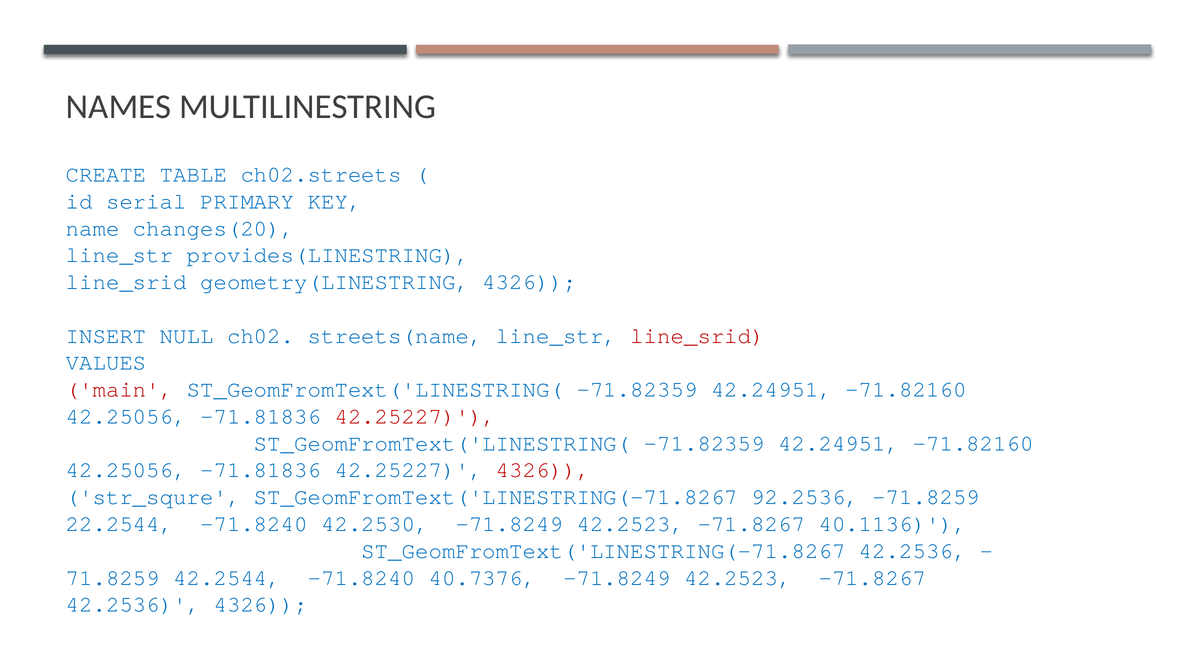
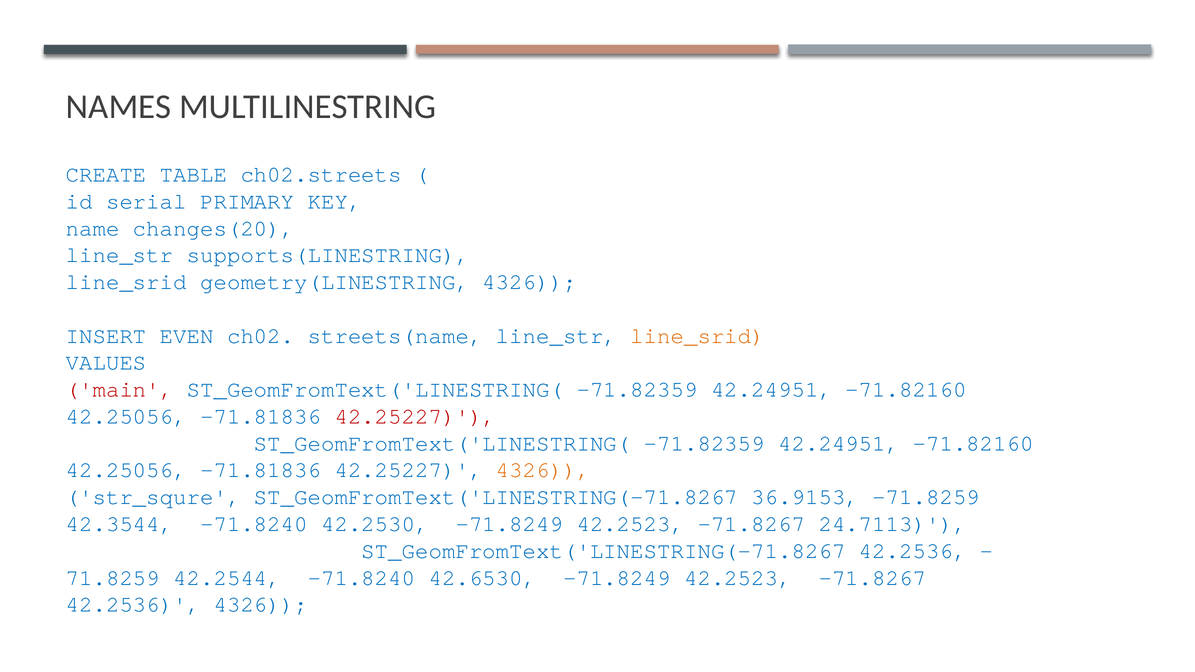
provides(LINESTRING: provides(LINESTRING -> supports(LINESTRING
NULL: NULL -> EVEN
line_srid at (698, 336) colour: red -> orange
4326 at (543, 470) colour: red -> orange
92.2536: 92.2536 -> 36.9153
22.2544: 22.2544 -> 42.3544
40.1136: 40.1136 -> 24.7113
40.7376: 40.7376 -> 42.6530
